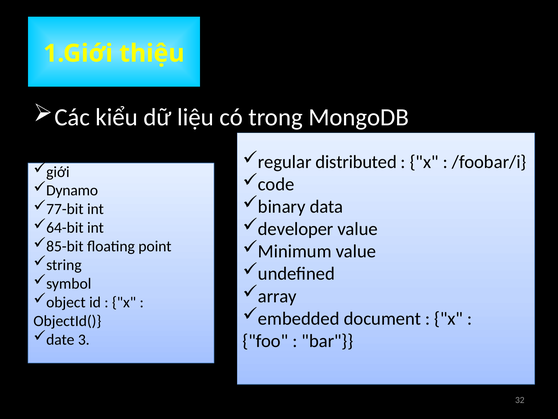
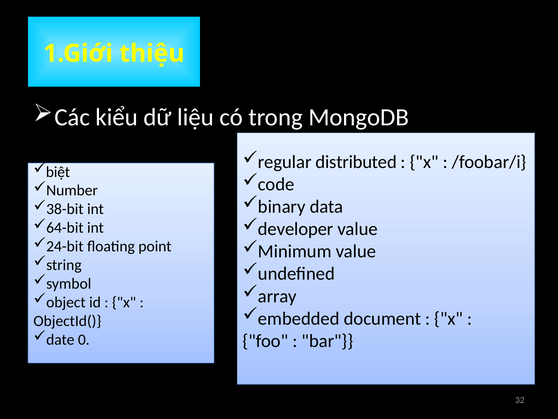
giới: giới -> biệt
Dynamo: Dynamo -> Number
77-bit: 77-bit -> 38-bit
85-bit: 85-bit -> 24-bit
3: 3 -> 0
